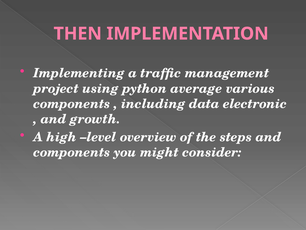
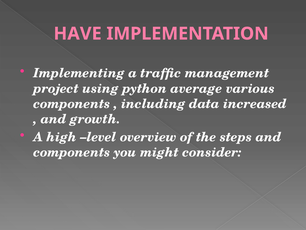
THEN: THEN -> HAVE
electronic: electronic -> increased
